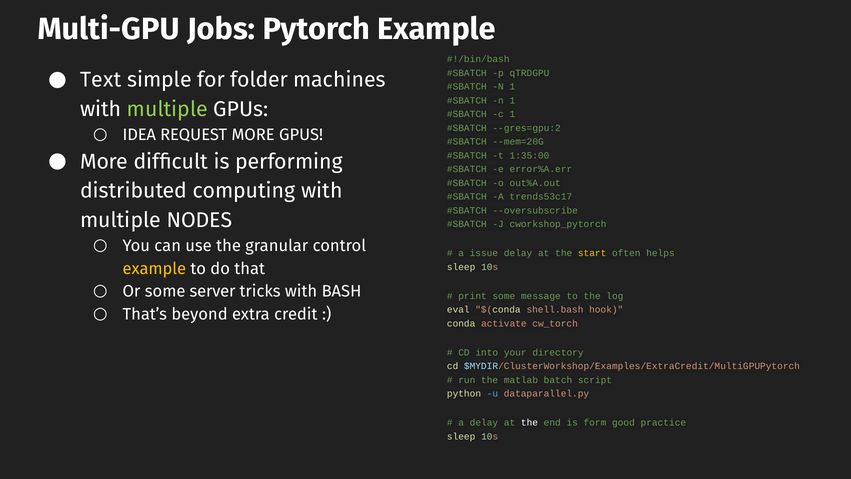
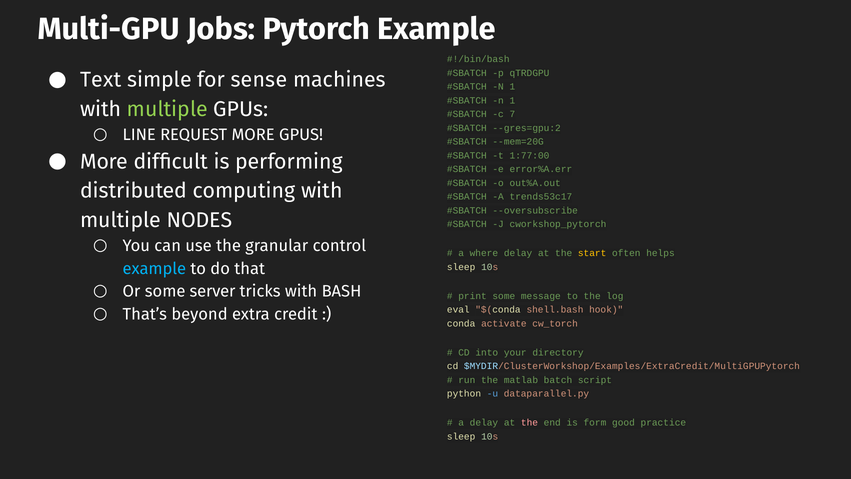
folder: folder -> sense
c 1: 1 -> 7
IDEA: IDEA -> LINE
1:35:00: 1:35:00 -> 1:77:00
issue: issue -> where
example at (154, 268) colour: yellow -> light blue
the at (529, 423) colour: white -> pink
